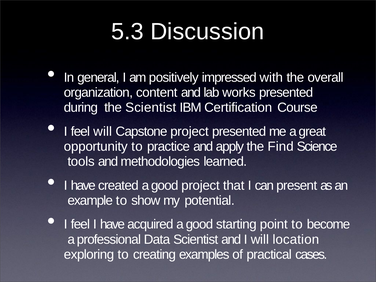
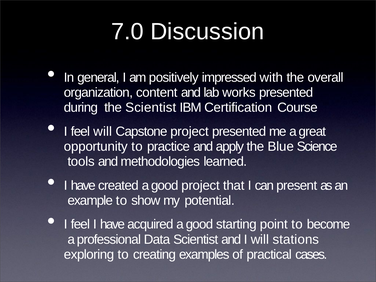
5.3: 5.3 -> 7.0
Find: Find -> Blue
location: location -> stations
